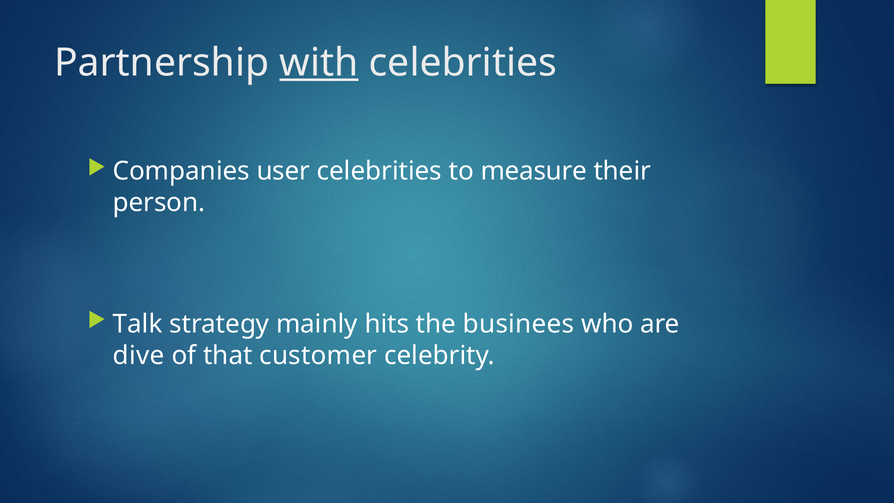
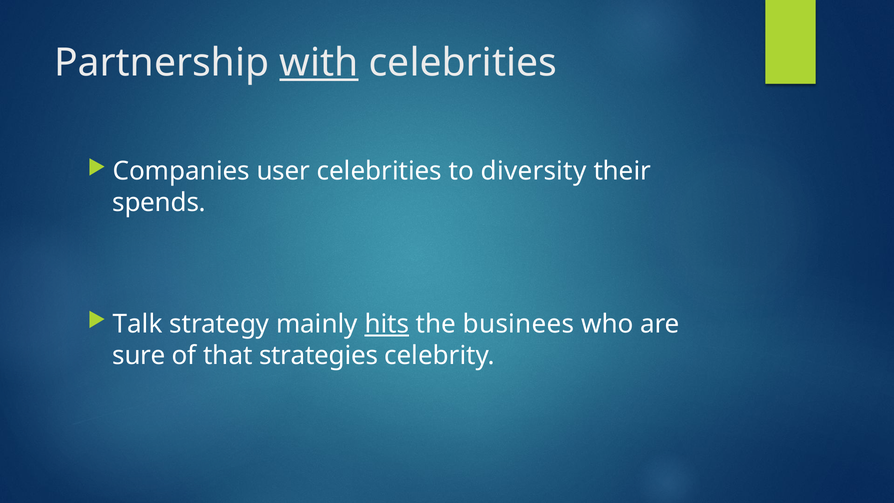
measure: measure -> diversity
person: person -> spends
hits underline: none -> present
dive: dive -> sure
customer: customer -> strategies
